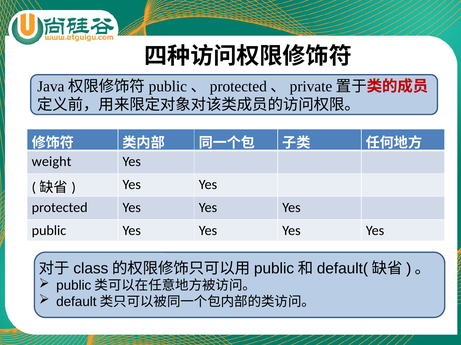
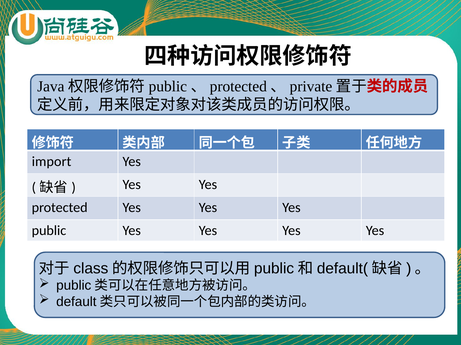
weight: weight -> import
